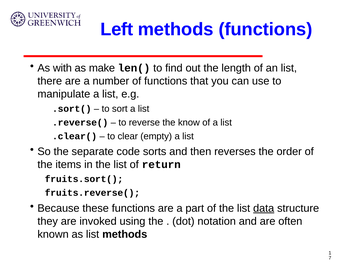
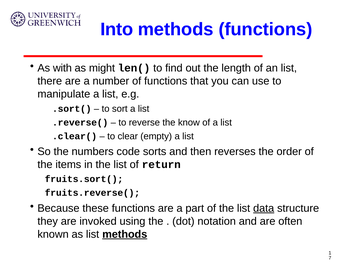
Left: Left -> Into
make: make -> might
separate: separate -> numbers
methods at (125, 234) underline: none -> present
